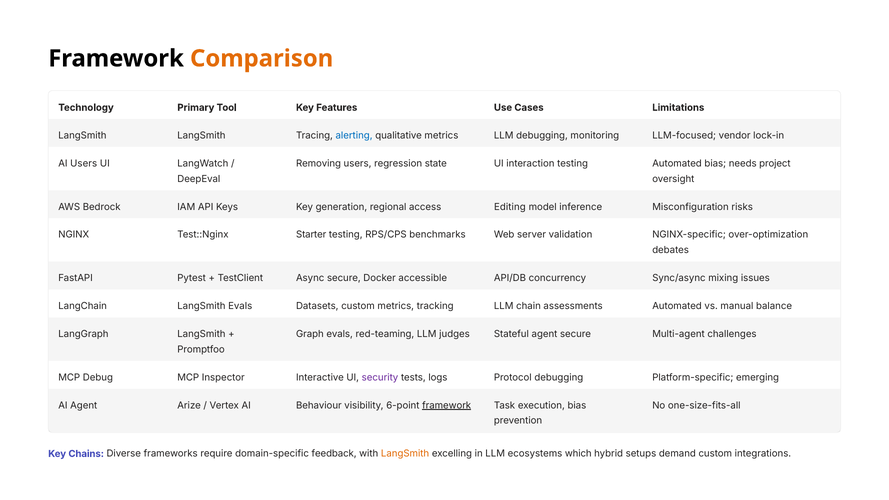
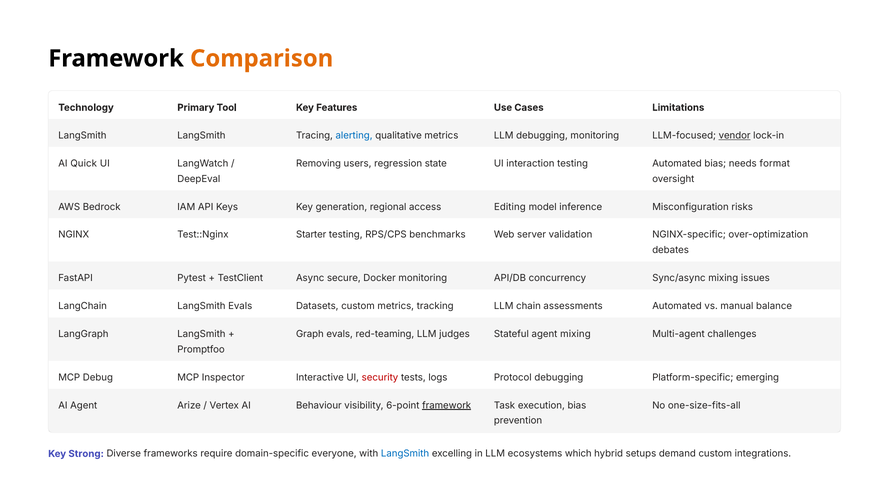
vendor underline: none -> present
AI Users: Users -> Quick
project: project -> format
Docker accessible: accessible -> monitoring
agent secure: secure -> mixing
security colour: purple -> red
Chains: Chains -> Strong
feedback: feedback -> everyone
LangSmith at (405, 454) colour: orange -> blue
